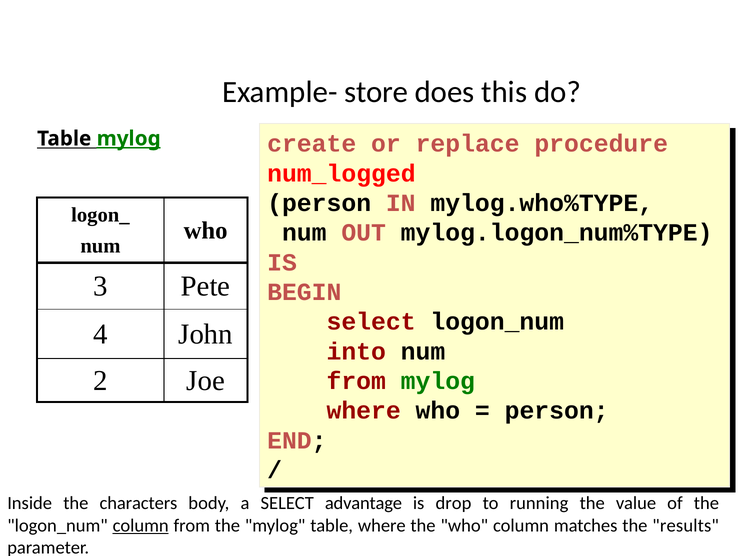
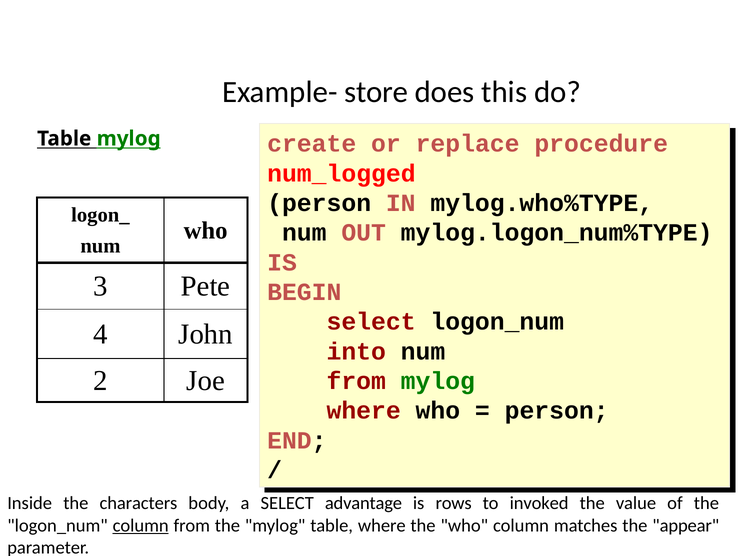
mylog at (129, 139) underline: present -> none
drop: drop -> rows
running: running -> invoked
results: results -> appear
